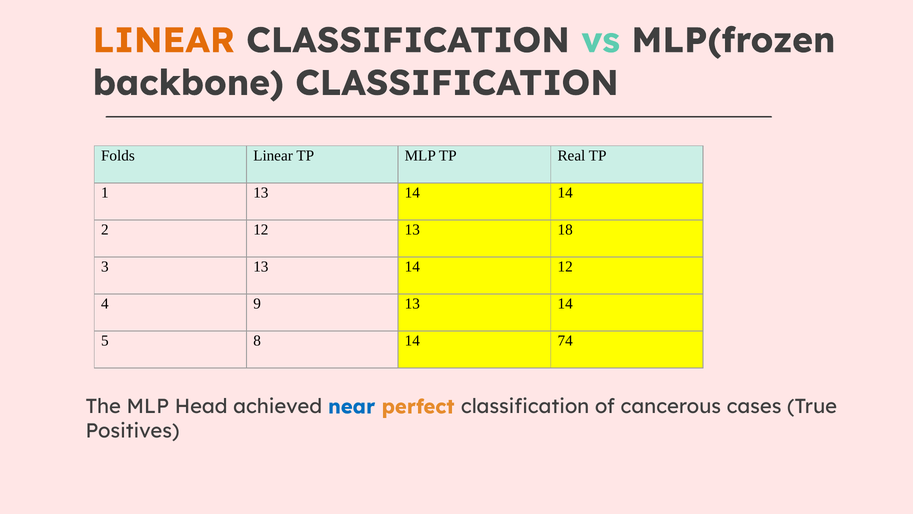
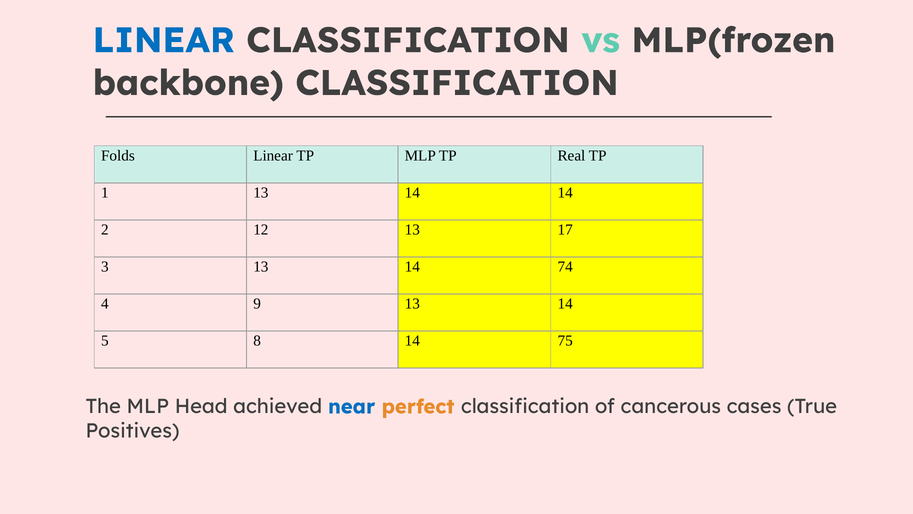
LINEAR at (164, 40) colour: orange -> blue
18: 18 -> 17
14 12: 12 -> 74
74: 74 -> 75
